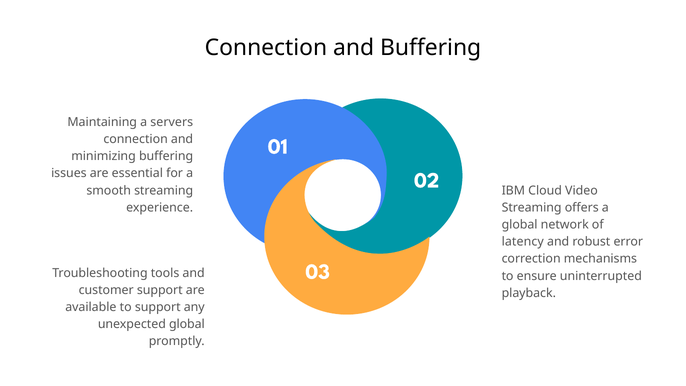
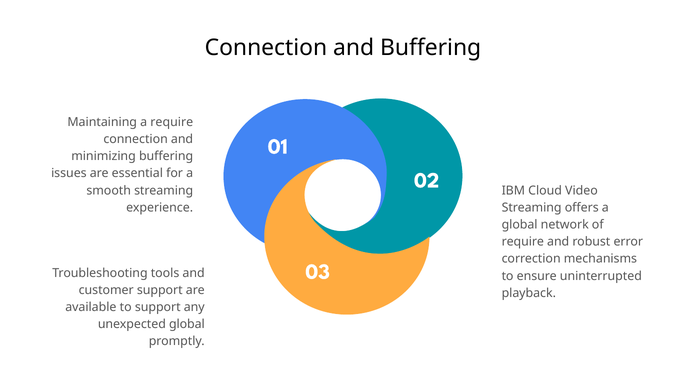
a servers: servers -> require
latency at (523, 242): latency -> require
